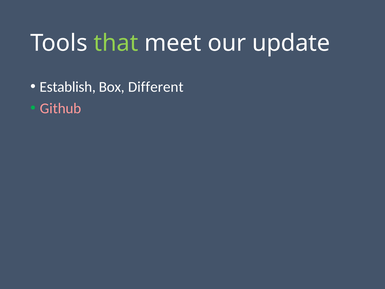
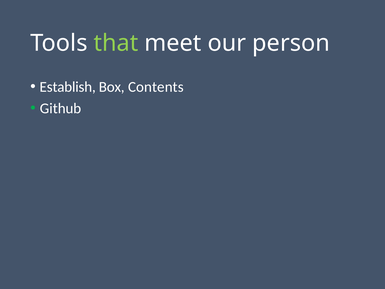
update: update -> person
Different: Different -> Contents
Github colour: pink -> white
